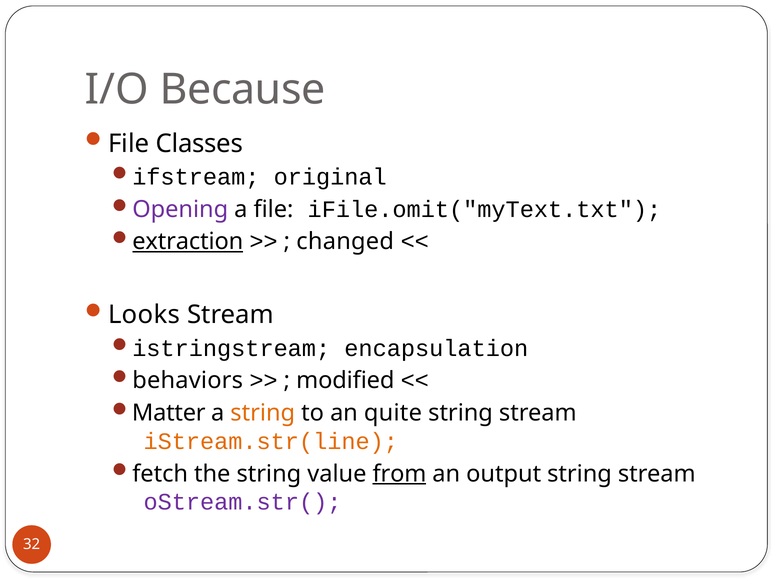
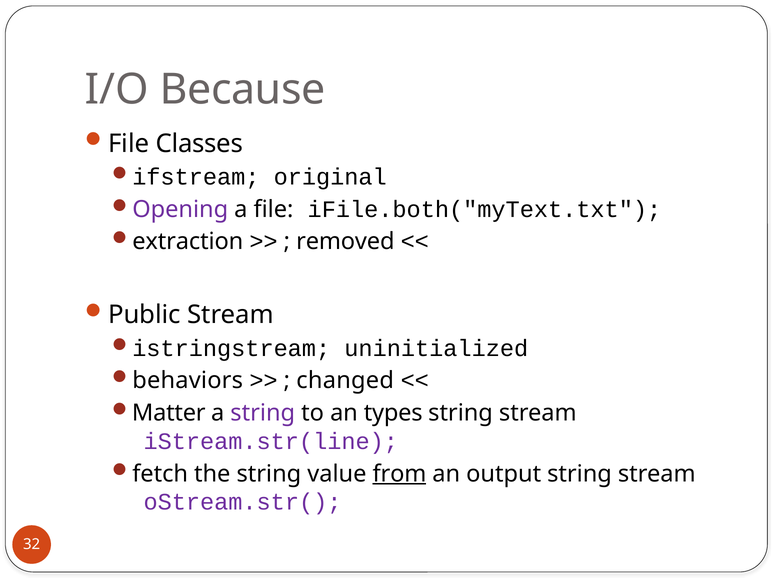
iFile.omit("myText.txt: iFile.omit("myText.txt -> iFile.both("myText.txt
extraction underline: present -> none
changed: changed -> removed
Looks: Looks -> Public
encapsulation: encapsulation -> uninitialized
modified: modified -> changed
string at (263, 413) colour: orange -> purple
quite: quite -> types
iStream.str(line colour: orange -> purple
